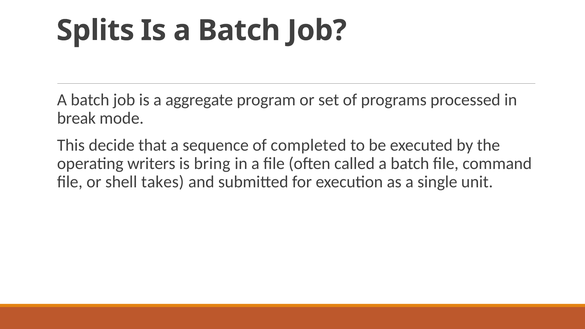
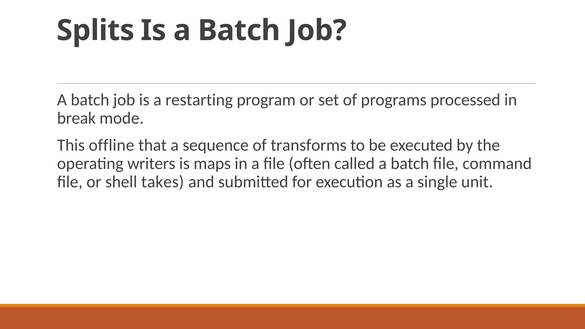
aggregate: aggregate -> restarting
decide: decide -> offline
completed: completed -> transforms
bring: bring -> maps
